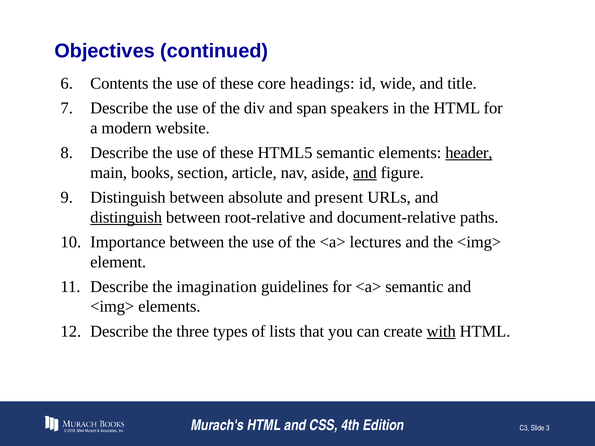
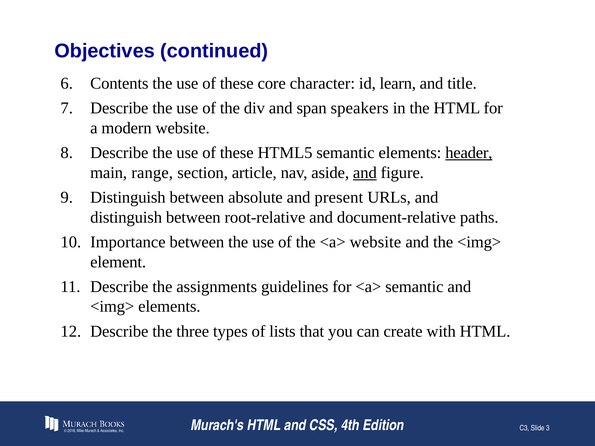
headings: headings -> character
wide: wide -> learn
books: books -> range
distinguish at (126, 217) underline: present -> none
<a> lectures: lectures -> website
imagination: imagination -> assignments
with underline: present -> none
